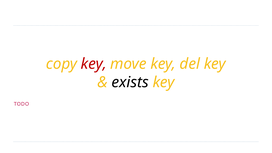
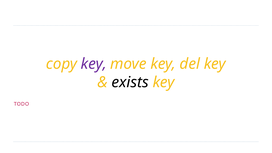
key at (94, 64) colour: red -> purple
